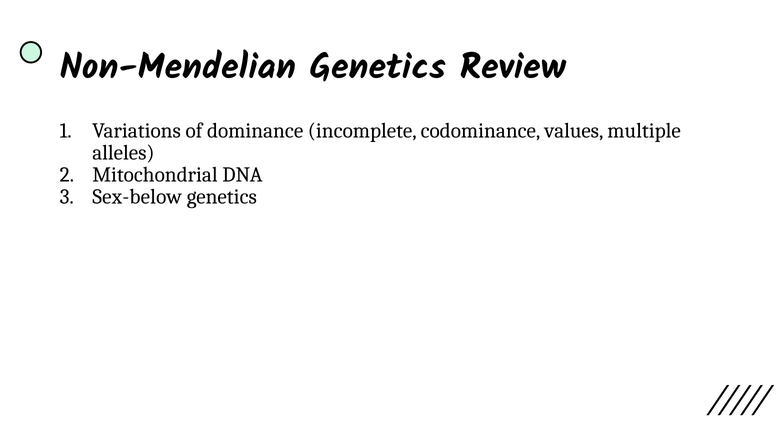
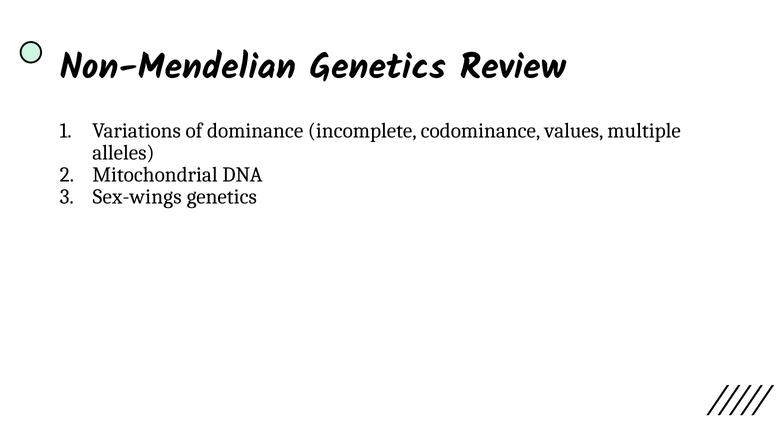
Sex-below: Sex-below -> Sex-wings
